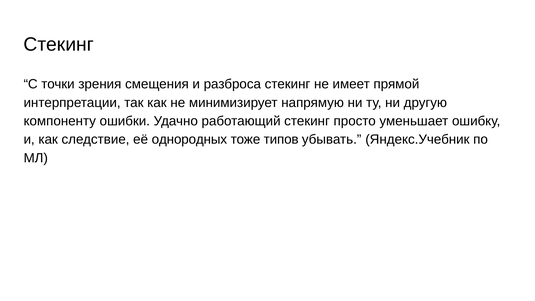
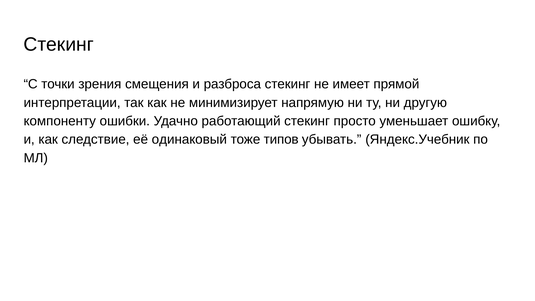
однородных: однородных -> одинаковый
